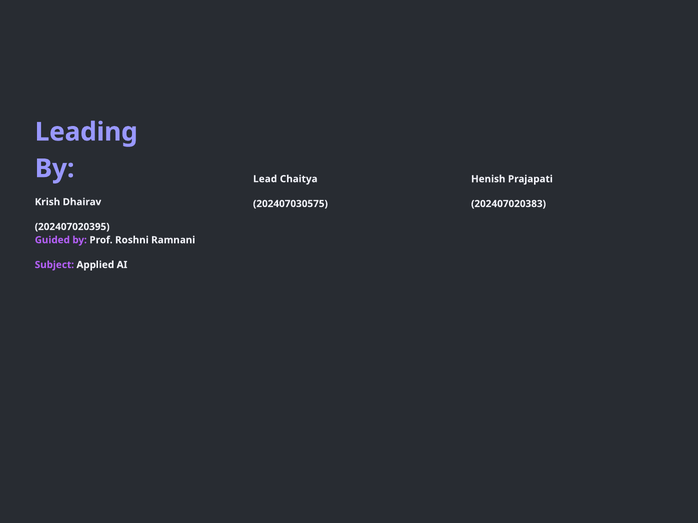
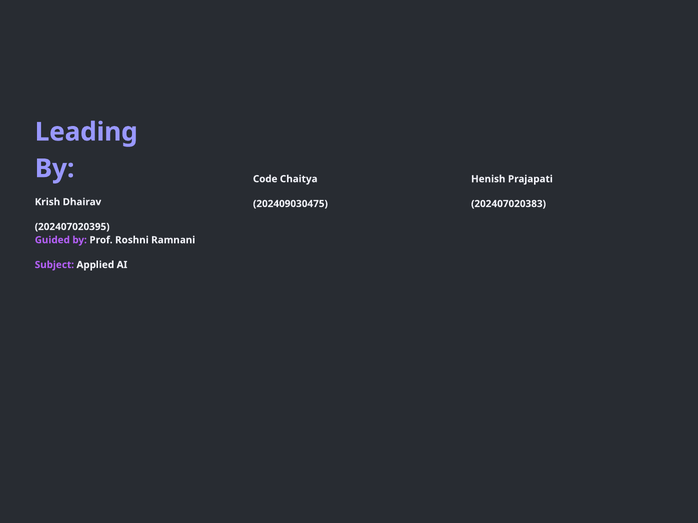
Lead: Lead -> Code
202407030575: 202407030575 -> 202409030475
